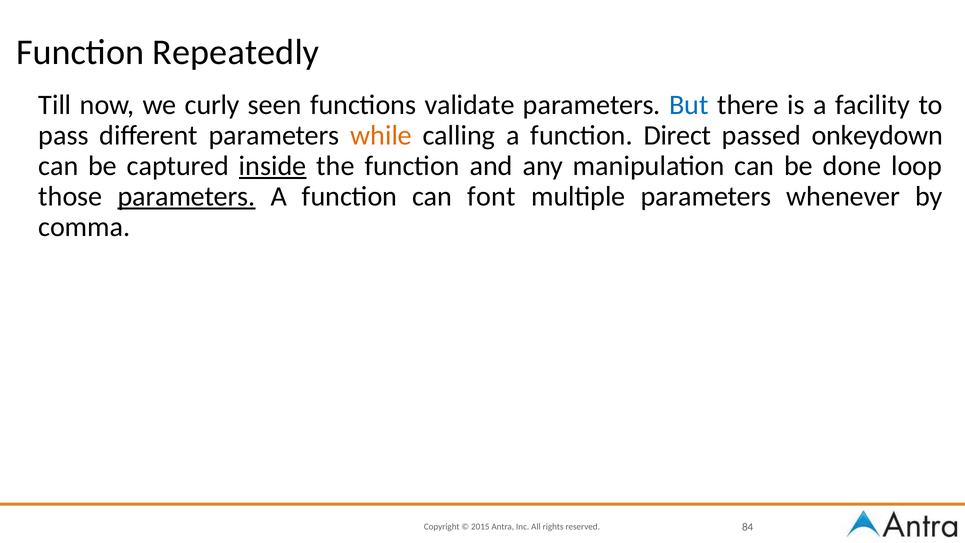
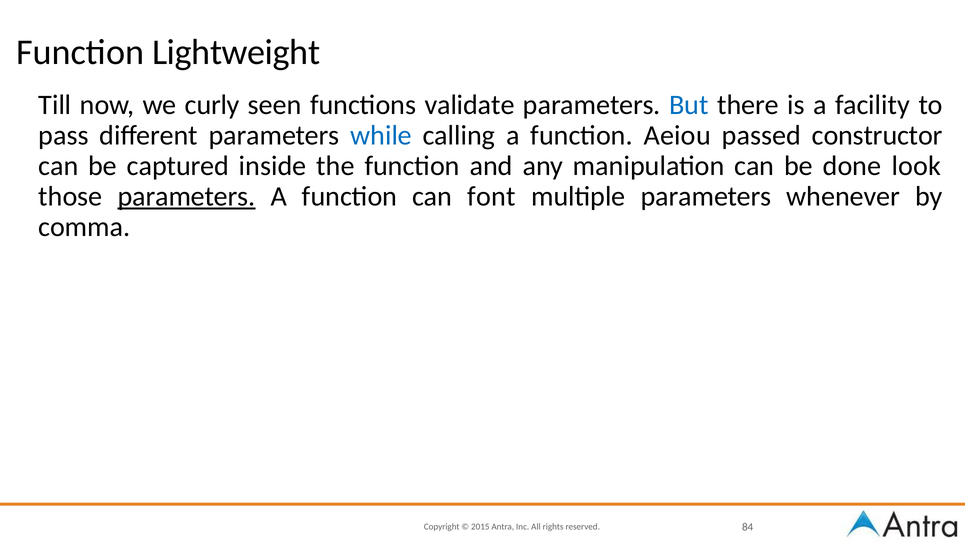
Repeatedly: Repeatedly -> Lightweight
while colour: orange -> blue
Direct: Direct -> Aeiou
onkeydown: onkeydown -> constructor
inside underline: present -> none
loop: loop -> look
